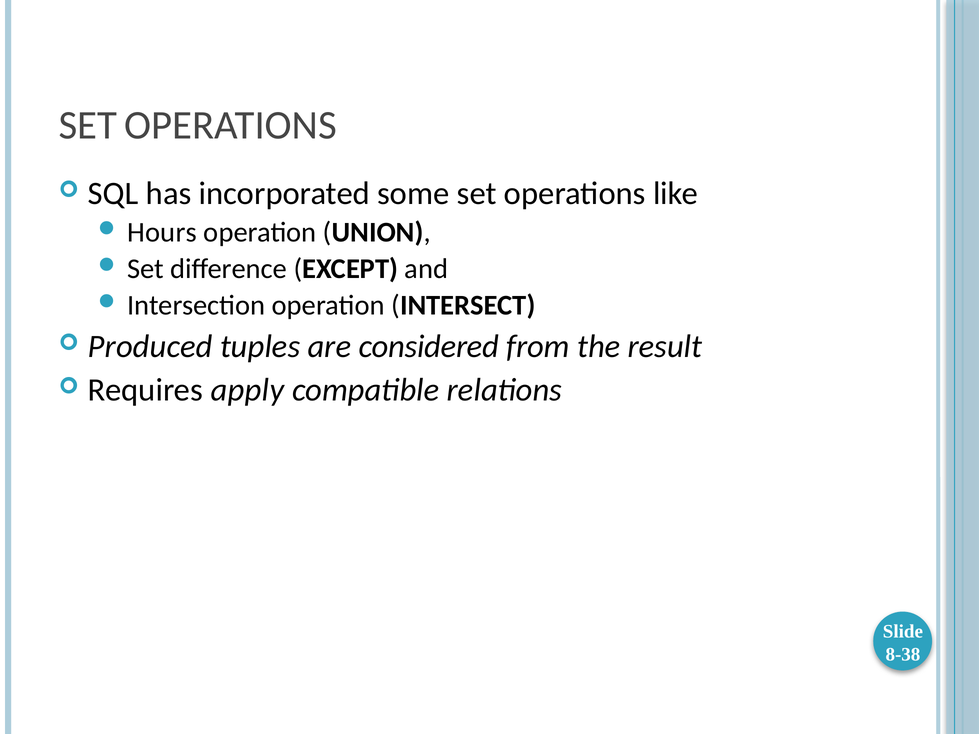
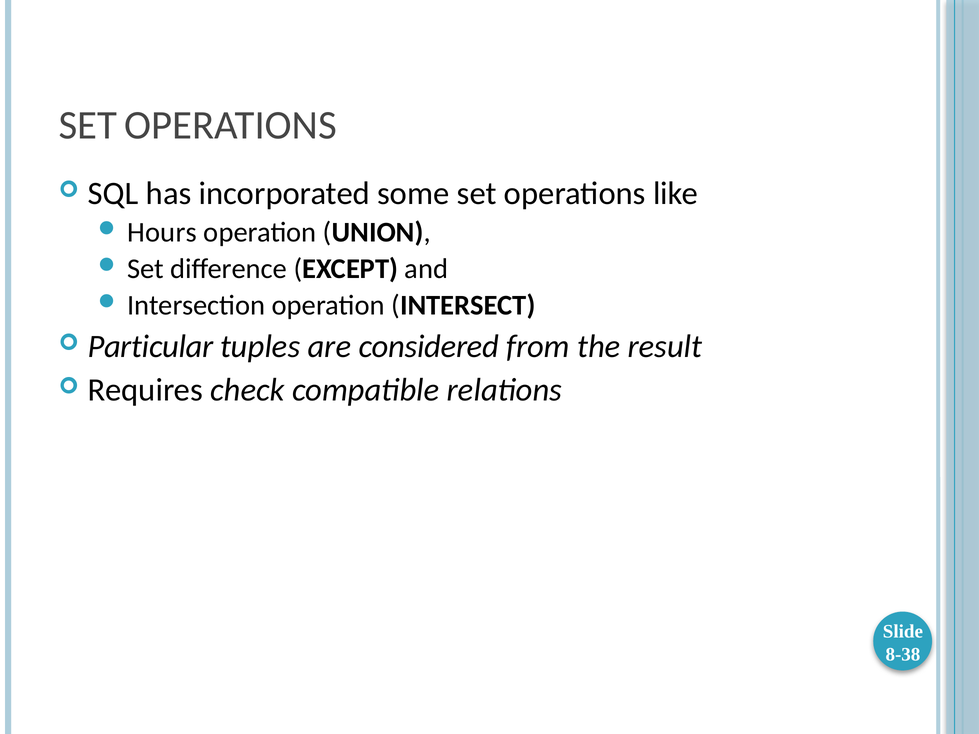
Produced: Produced -> Particular
apply: apply -> check
